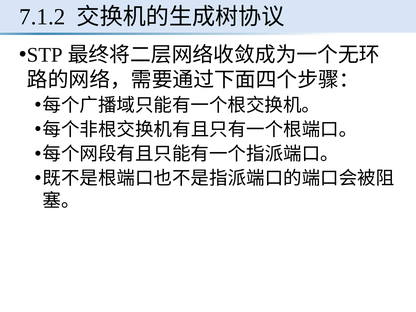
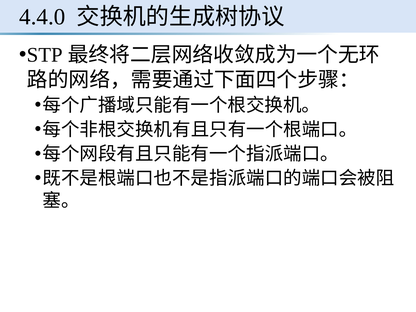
7.1.2: 7.1.2 -> 4.4.0
